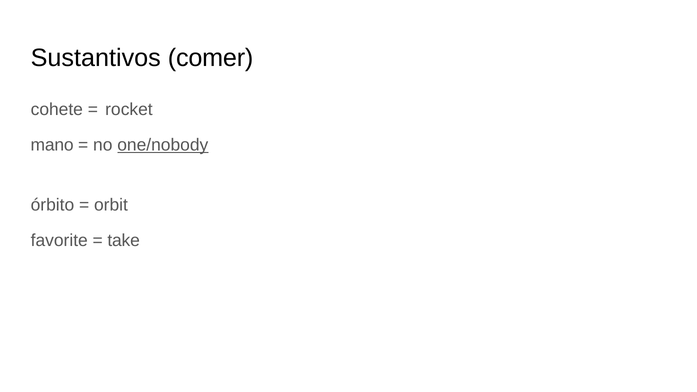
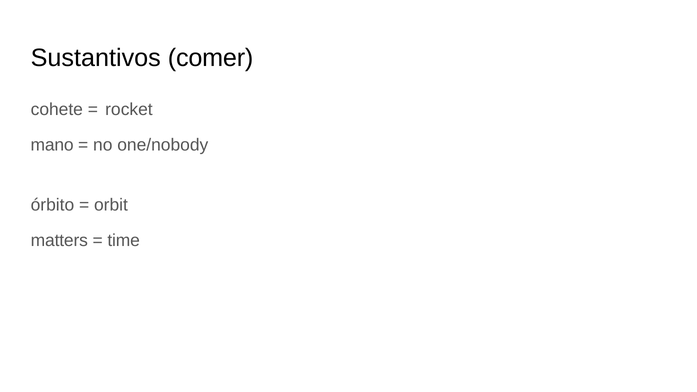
one/nobody underline: present -> none
favorite: favorite -> matters
take: take -> time
